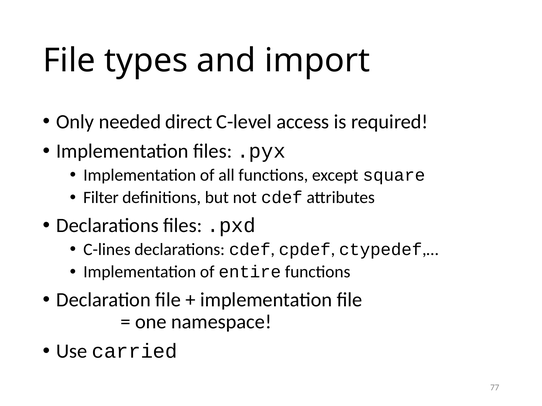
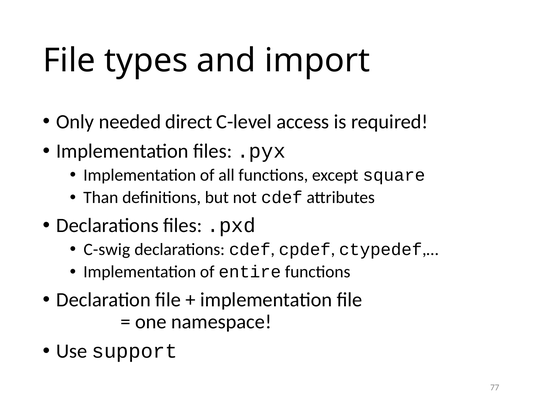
Filter: Filter -> Than
C-lines: C-lines -> C-swig
carried: carried -> support
